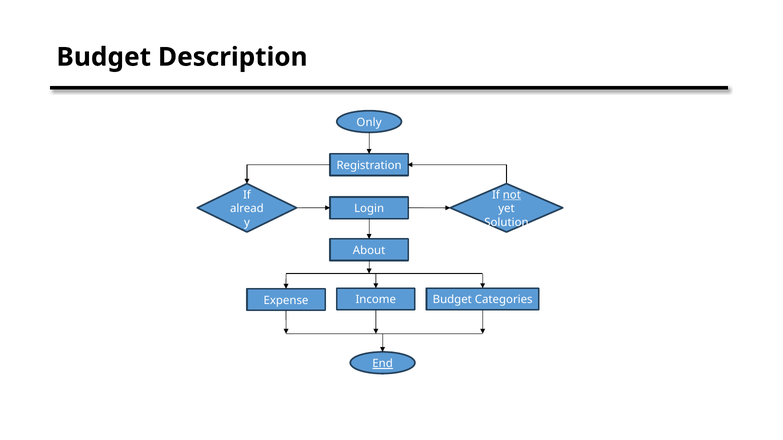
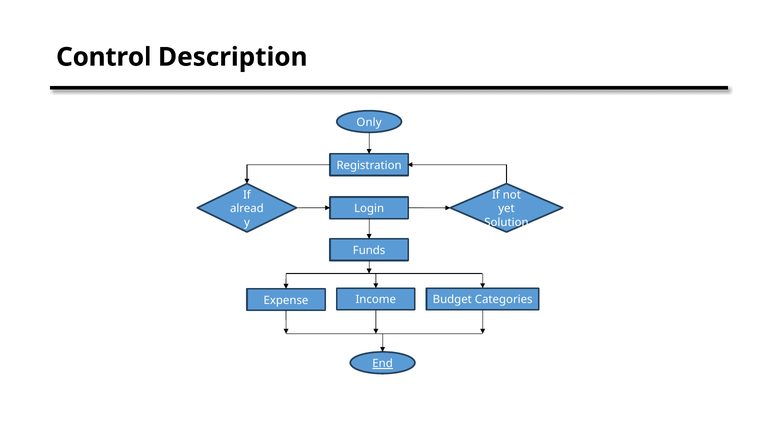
Budget at (104, 57): Budget -> Control
not underline: present -> none
About: About -> Funds
